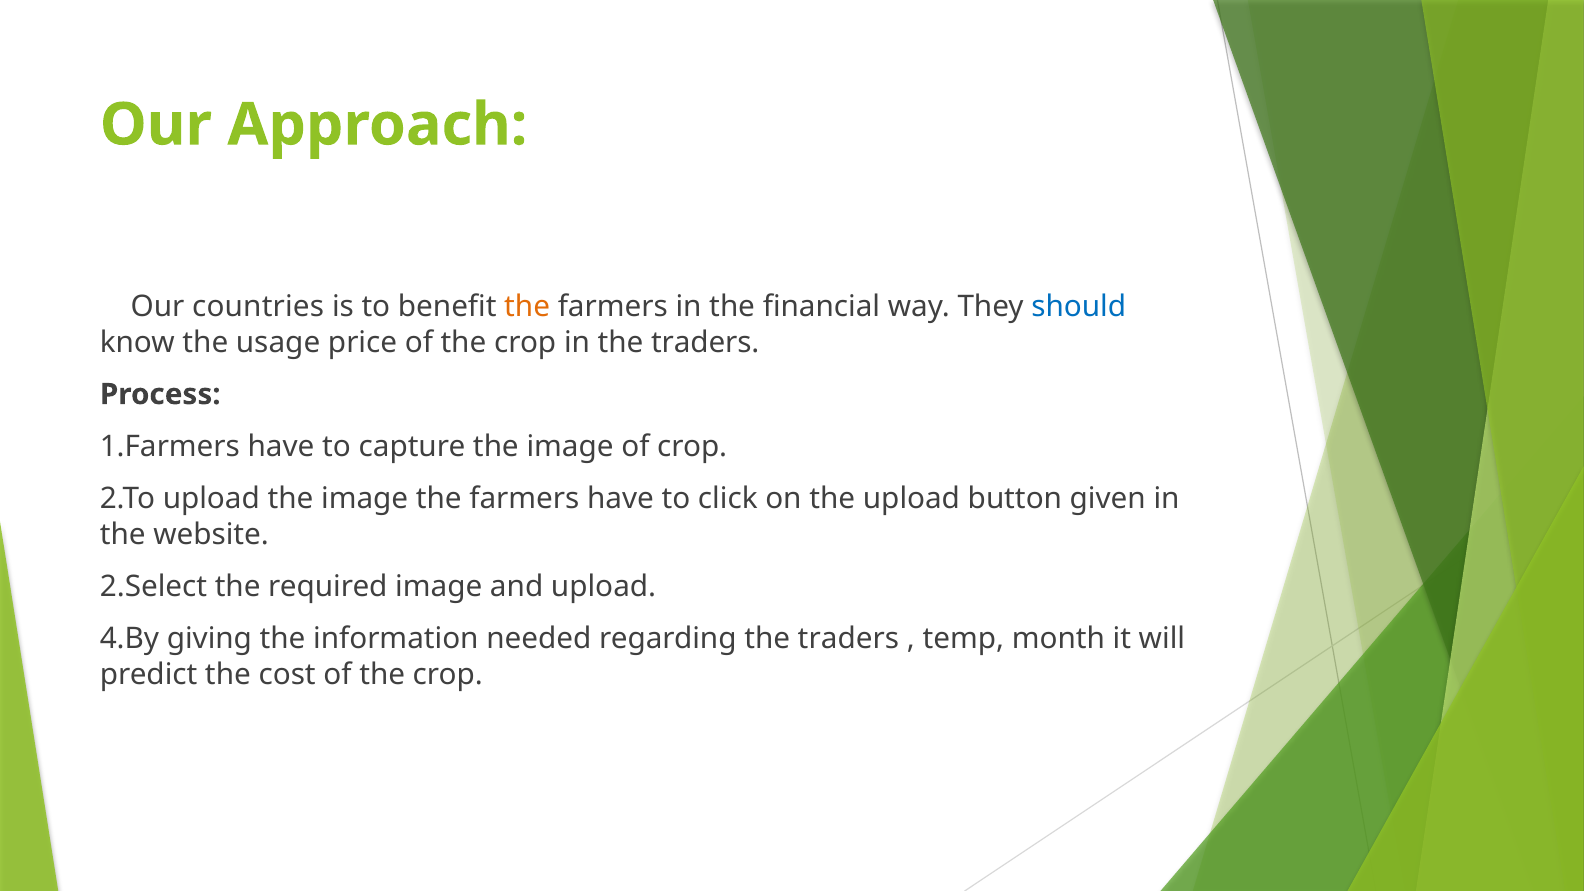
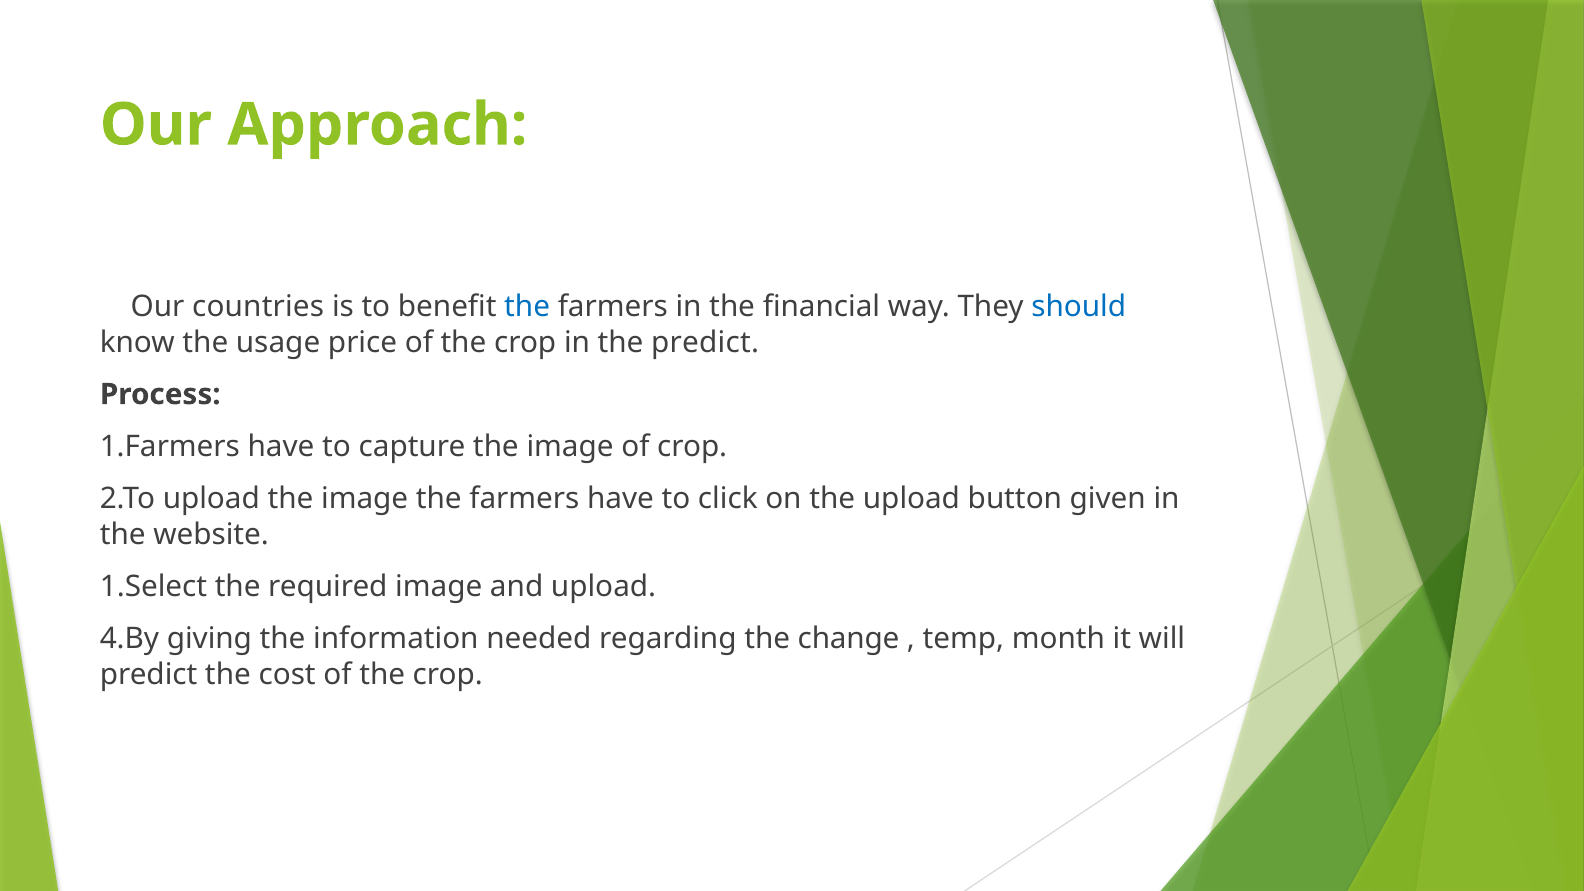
the at (527, 307) colour: orange -> blue
in the traders: traders -> predict
2.Select: 2.Select -> 1.Select
regarding the traders: traders -> change
